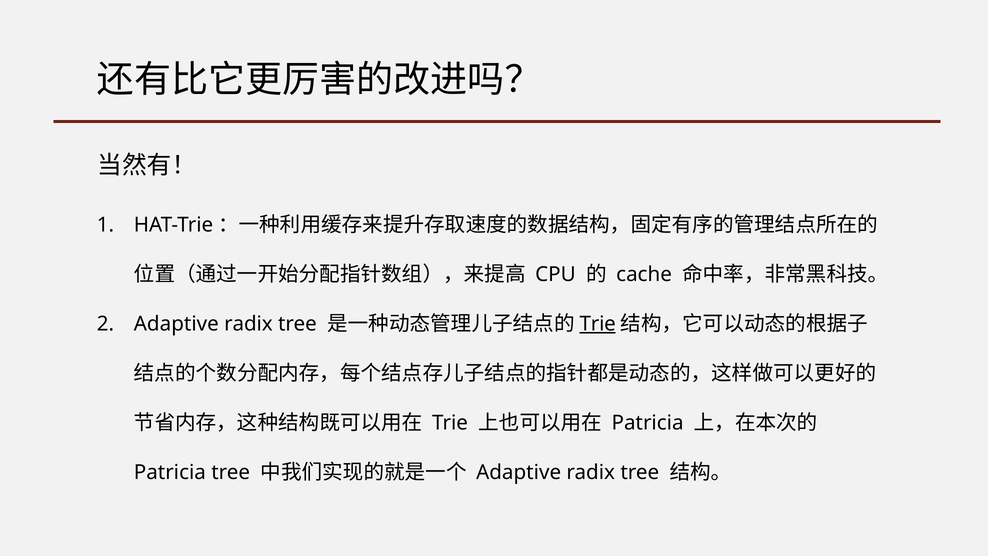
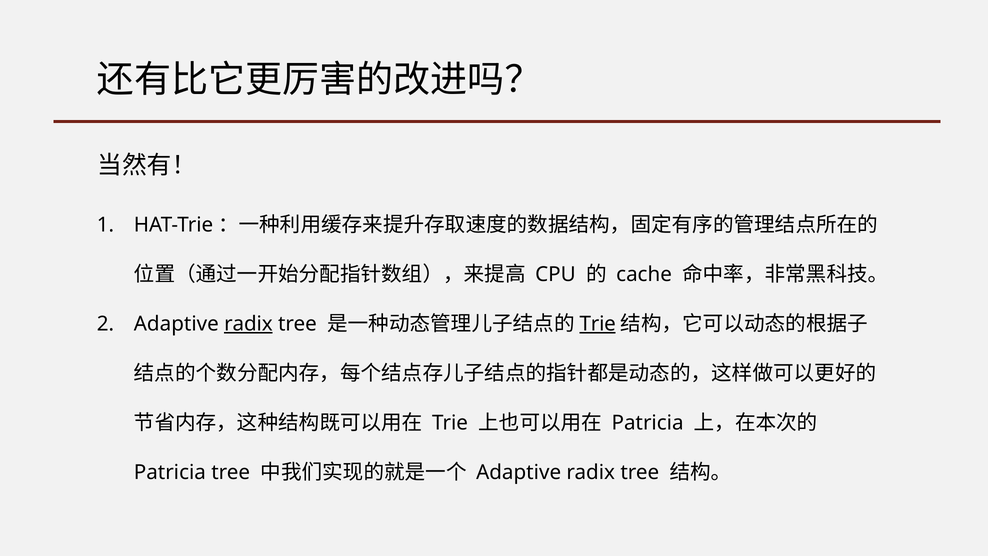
radix at (248, 324) underline: none -> present
